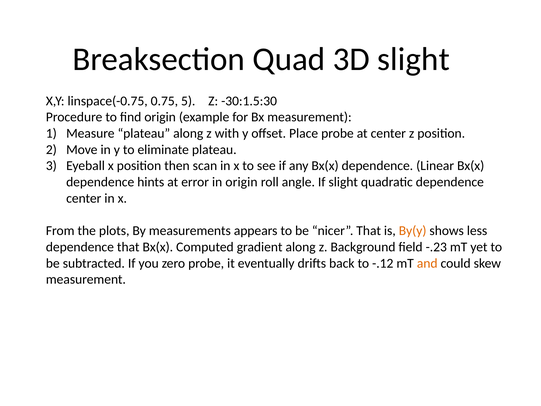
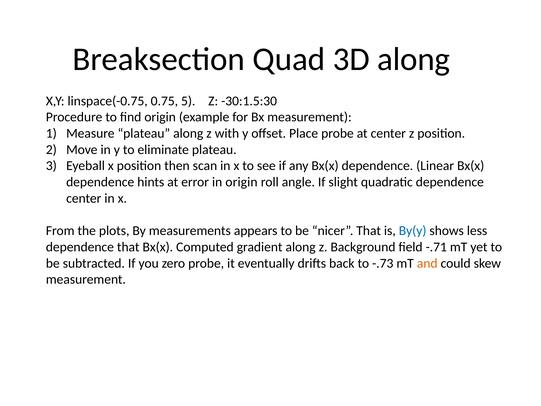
3D slight: slight -> along
By(y colour: orange -> blue
-.23: -.23 -> -.71
-.12: -.12 -> -.73
